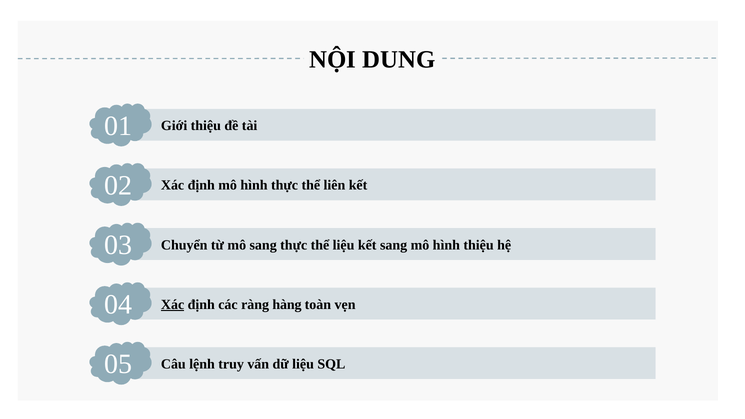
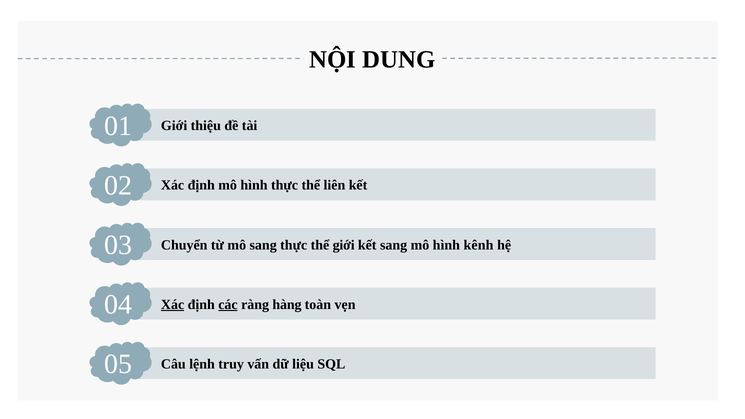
thể liệu: liệu -> giới
hình thiệu: thiệu -> kênh
các underline: none -> present
